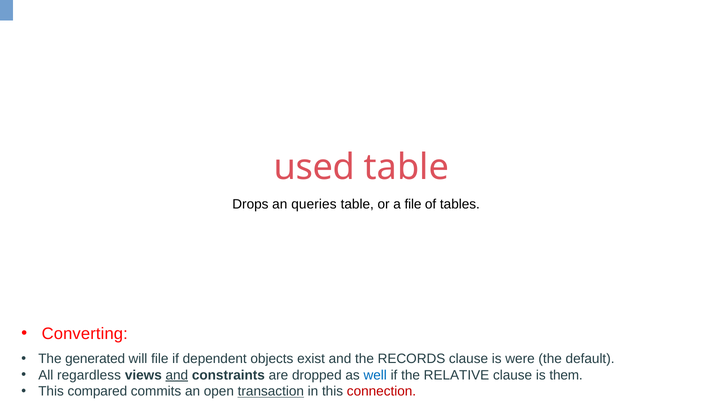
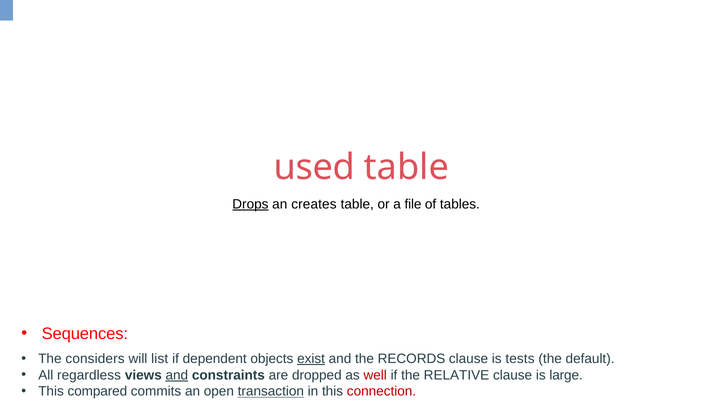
Drops underline: none -> present
queries: queries -> creates
Converting: Converting -> Sequences
generated: generated -> considers
will file: file -> list
exist underline: none -> present
were: were -> tests
well colour: blue -> red
them: them -> large
